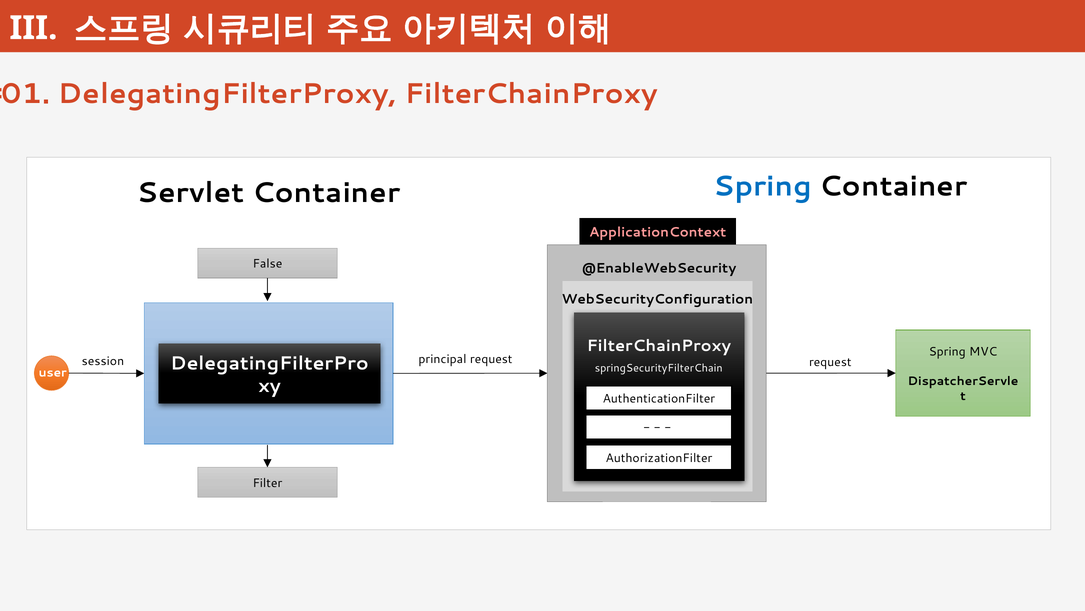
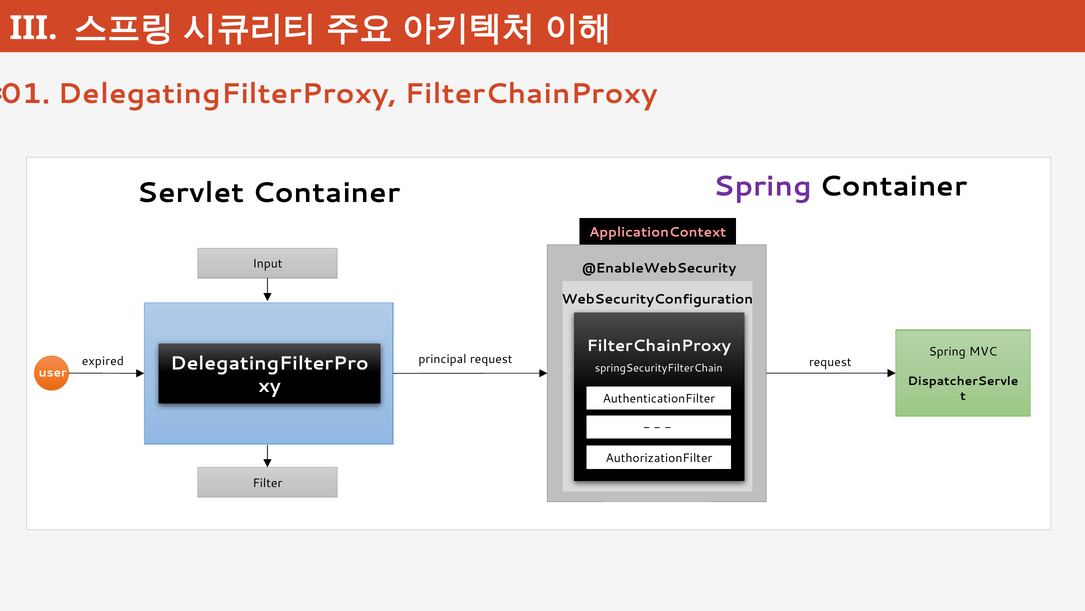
Spring at (763, 186) colour: blue -> purple
False: False -> Input
session: session -> expired
